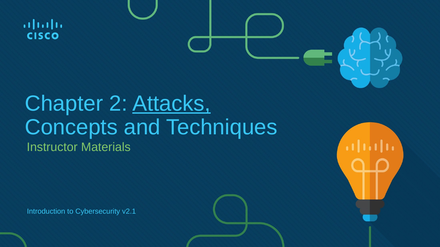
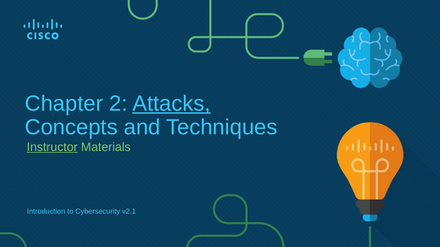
Instructor underline: none -> present
